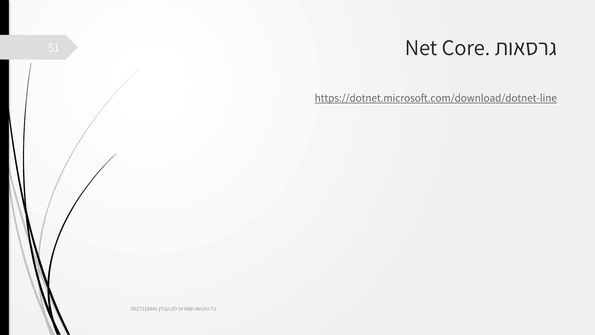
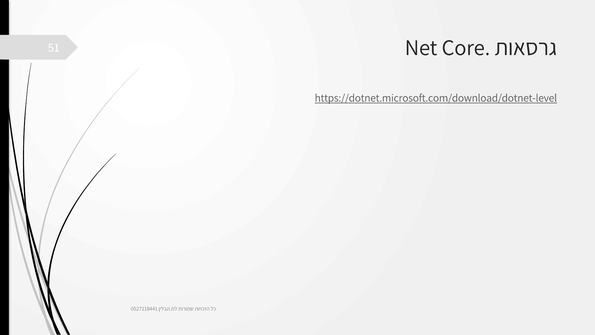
https://dotnet.microsoft.com/download/dotnet-line: https://dotnet.microsoft.com/download/dotnet-line -> https://dotnet.microsoft.com/download/dotnet-level
